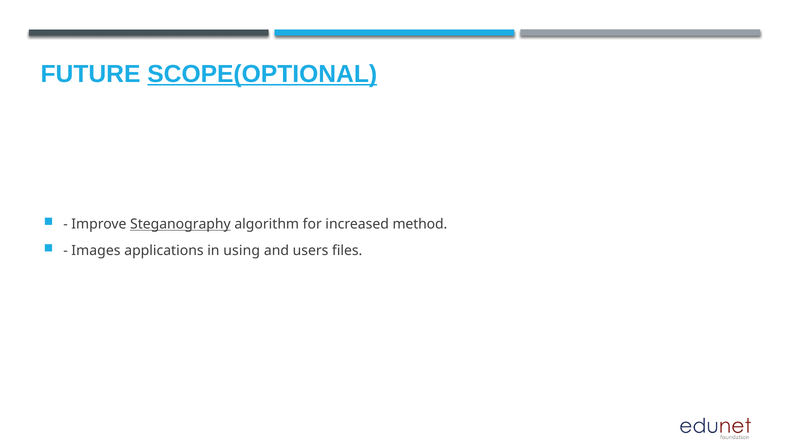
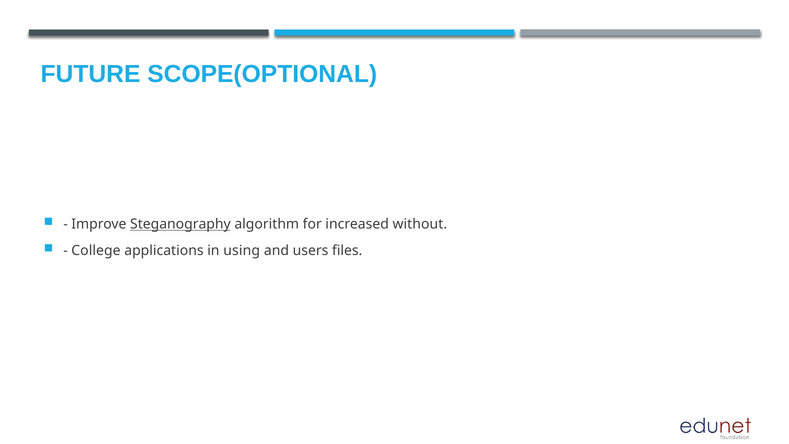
SCOPE(OPTIONAL underline: present -> none
method: method -> without
Images: Images -> College
